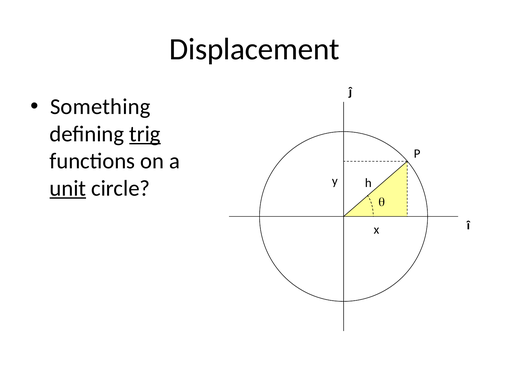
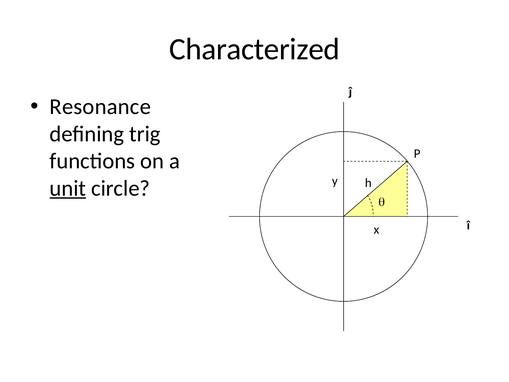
Displacement: Displacement -> Characterized
Something: Something -> Resonance
trig underline: present -> none
